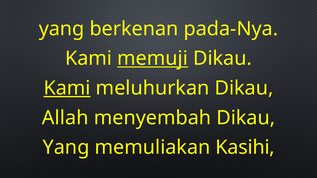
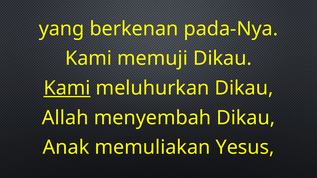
memuji underline: present -> none
Yang at (66, 148): Yang -> Anak
Kasihi: Kasihi -> Yesus
